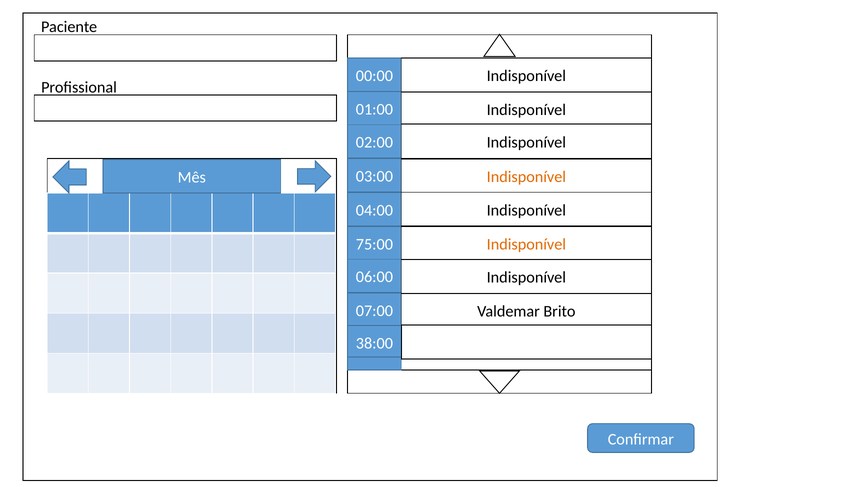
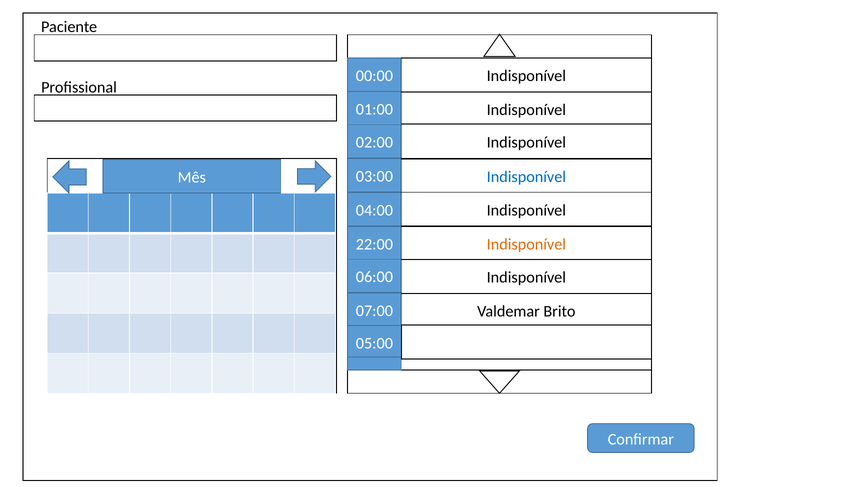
Indisponível at (526, 177) colour: orange -> blue
75:00: 75:00 -> 22:00
38:00: 38:00 -> 05:00
